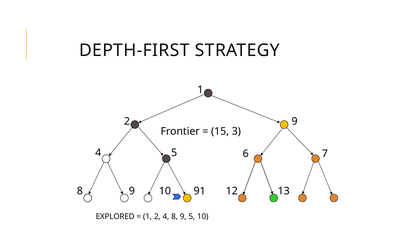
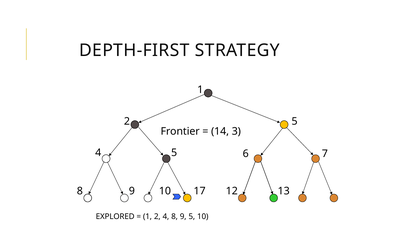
2 9: 9 -> 5
15: 15 -> 14
91: 91 -> 17
